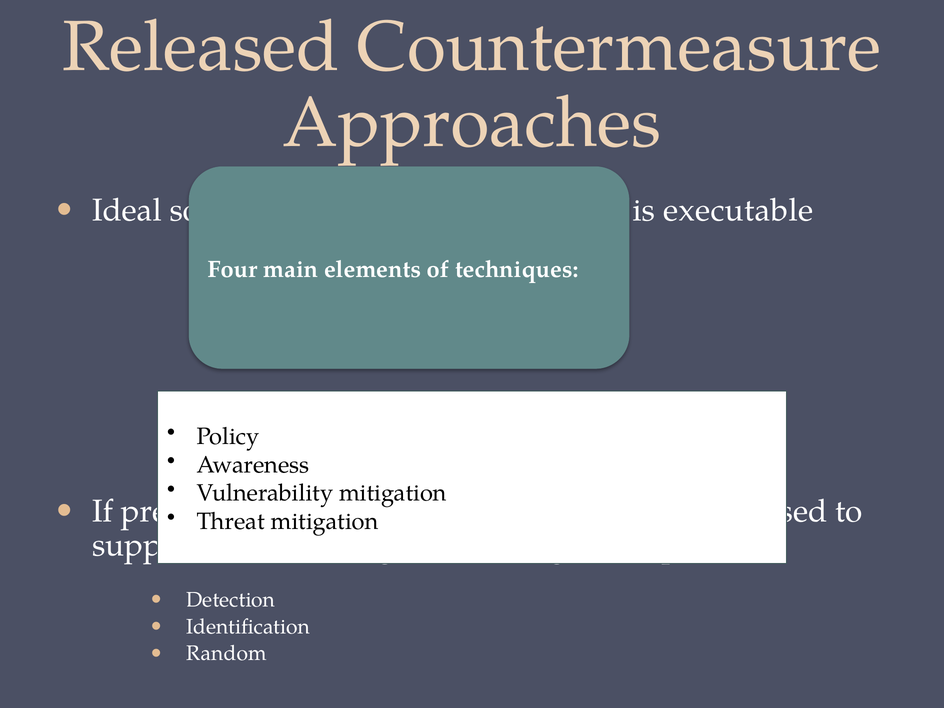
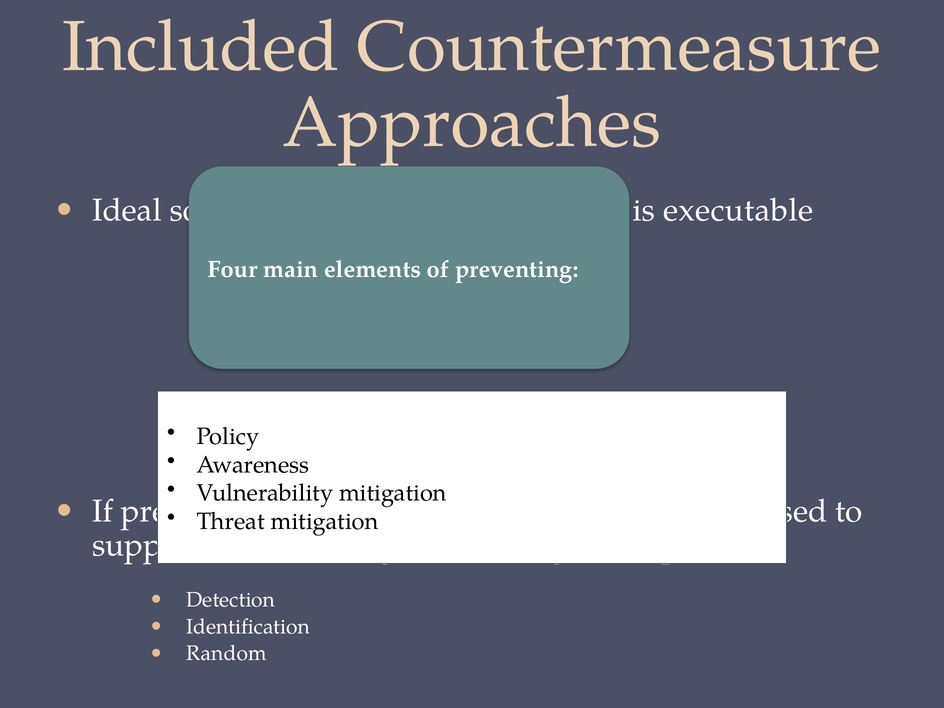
Released: Released -> Included
techniques: techniques -> preventing
